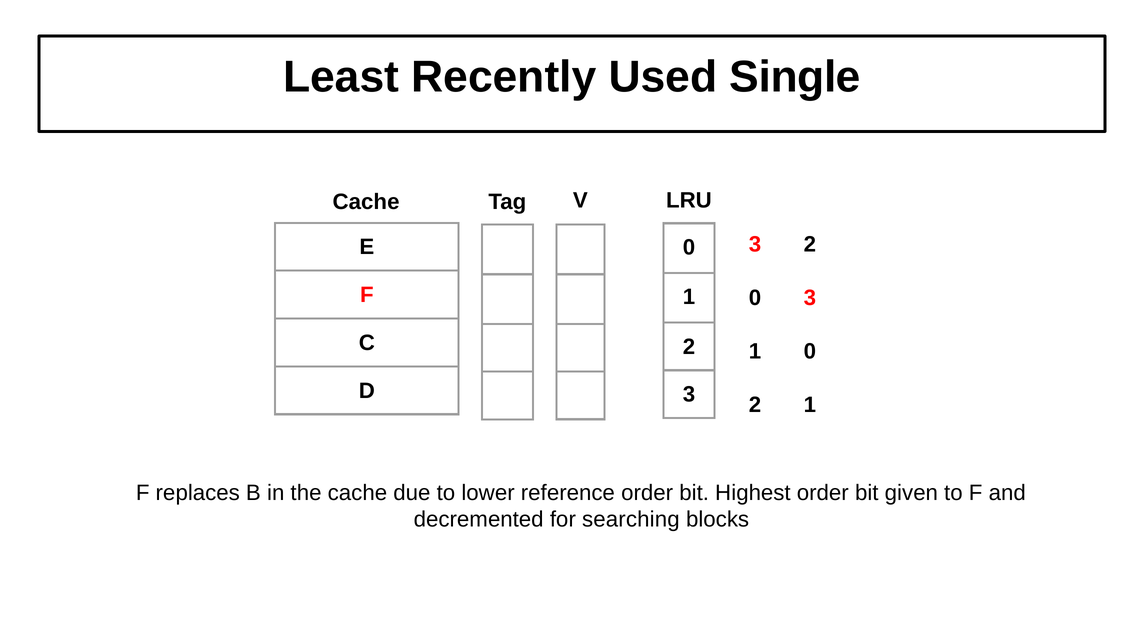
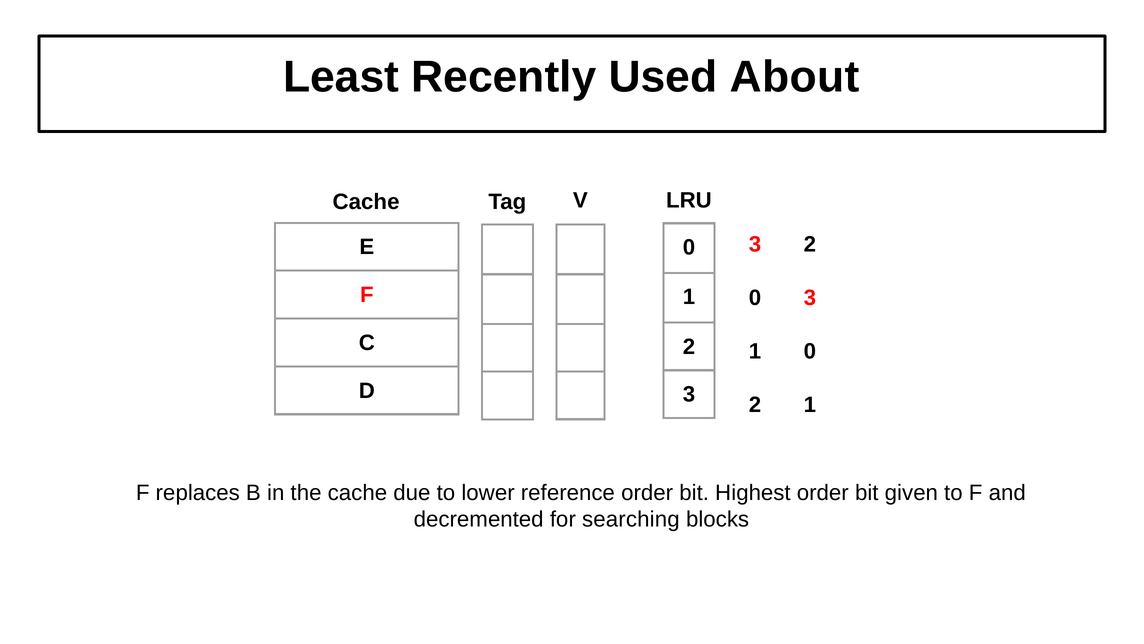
Single: Single -> About
